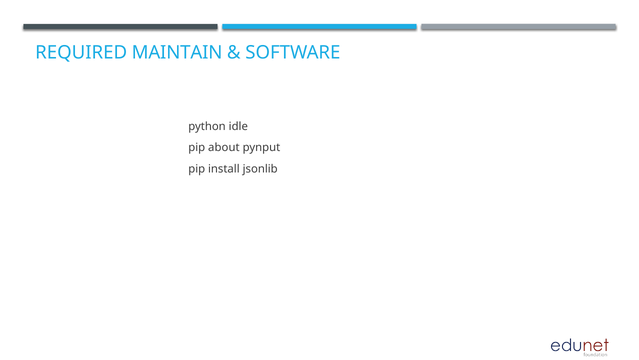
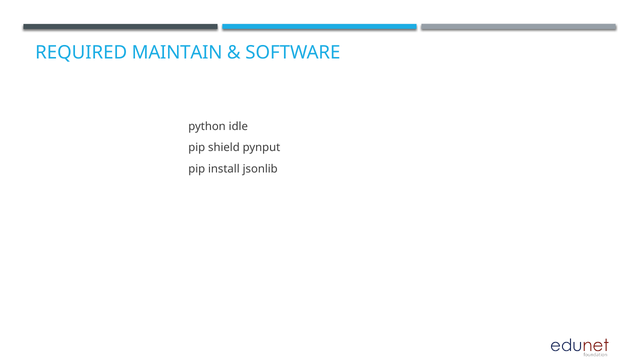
about: about -> shield
